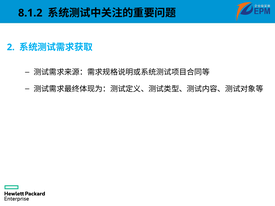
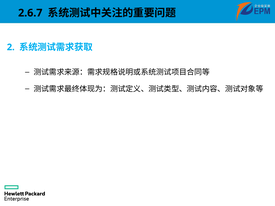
8.1.2: 8.1.2 -> 2.6.7
